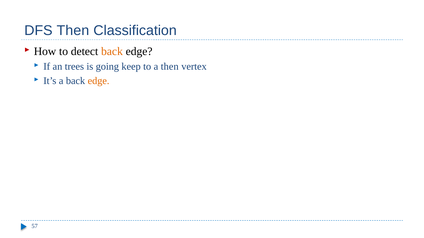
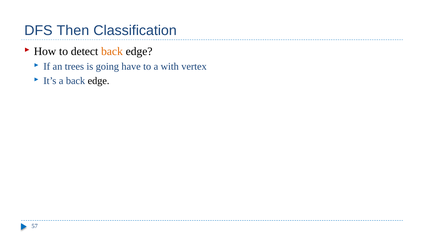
keep: keep -> have
a then: then -> with
edge at (99, 81) colour: orange -> black
